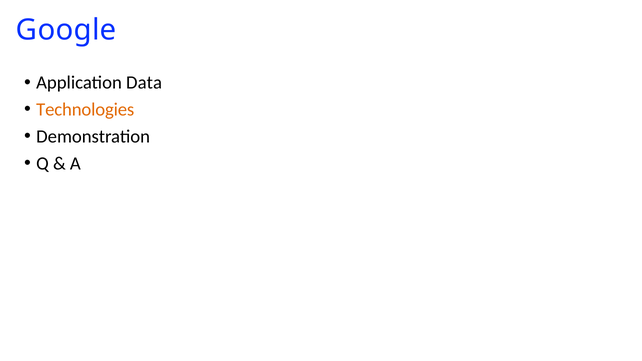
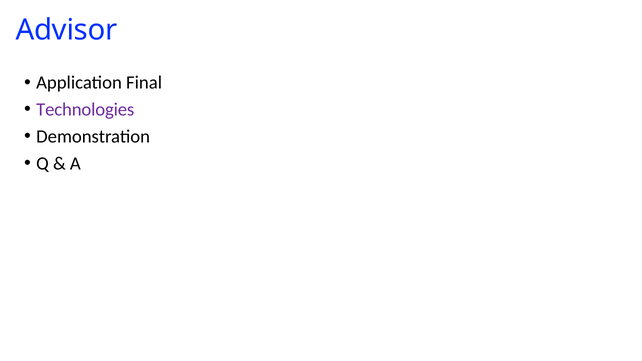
Google: Google -> Advisor
Data: Data -> Final
Technologies colour: orange -> purple
